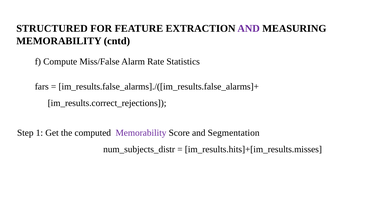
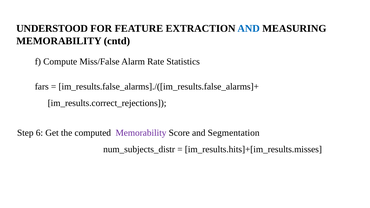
STRUCTURED: STRUCTURED -> UNDERSTOOD
AND at (249, 29) colour: purple -> blue
1: 1 -> 6
